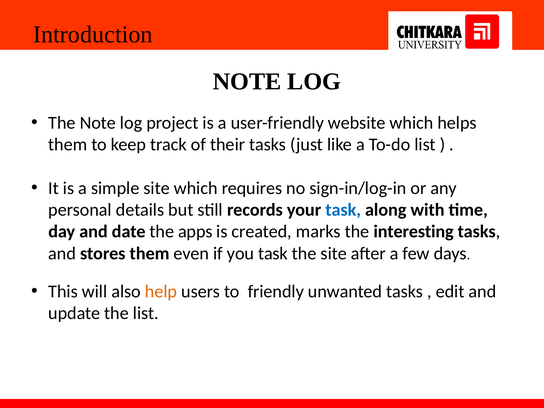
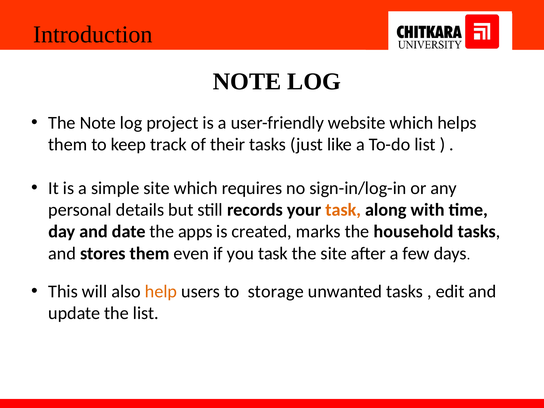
task at (343, 210) colour: blue -> orange
interesting: interesting -> household
friendly: friendly -> storage
